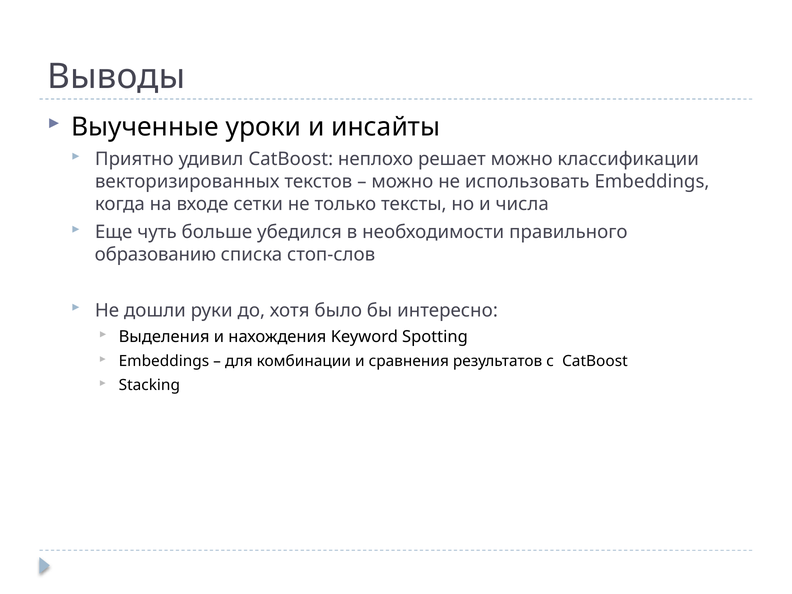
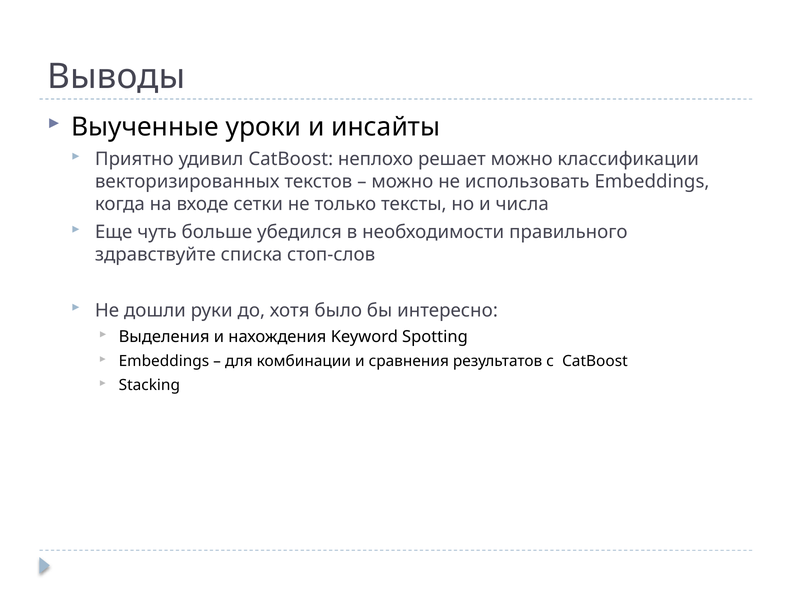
образованию: образованию -> здравствуйте
